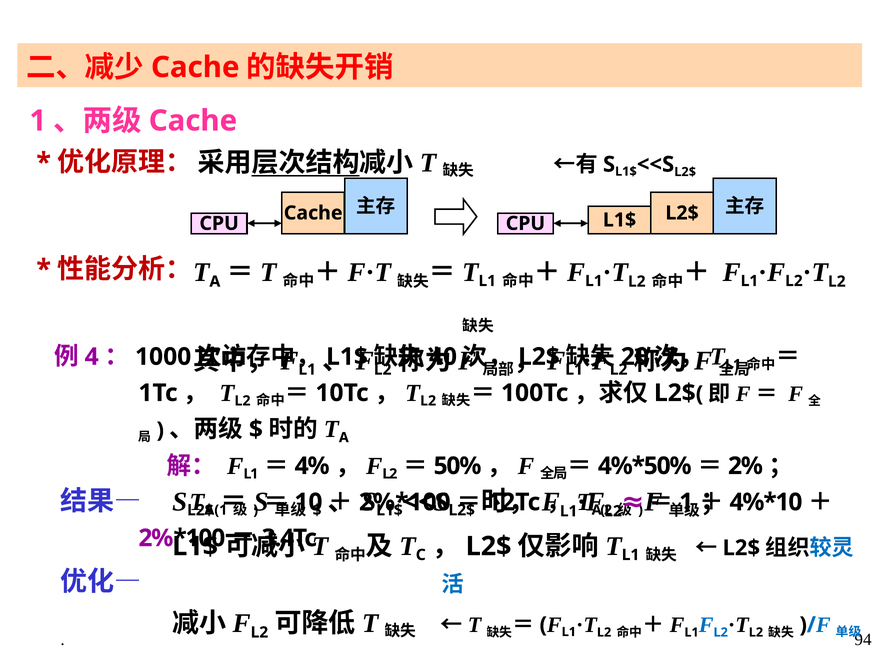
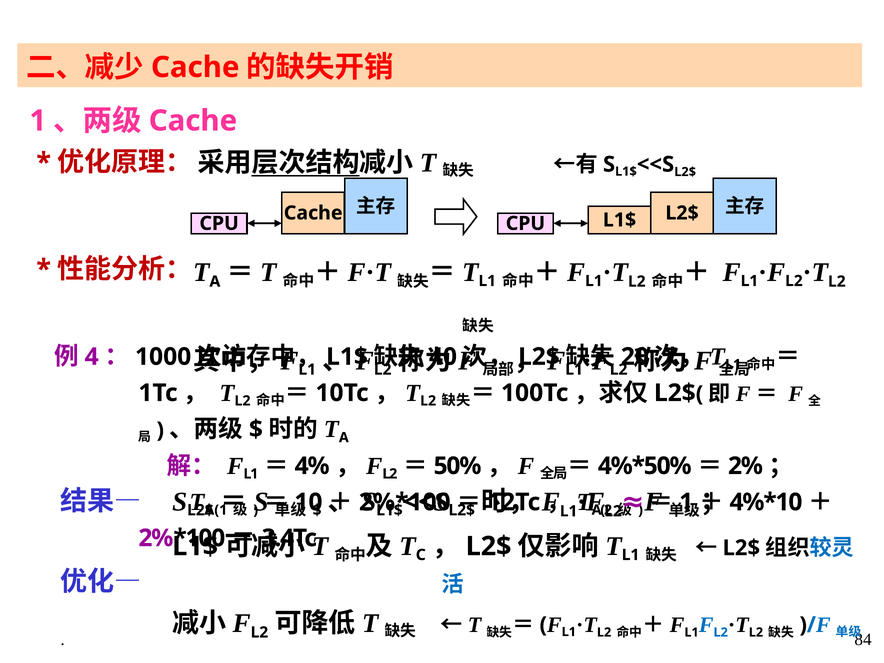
94: 94 -> 84
